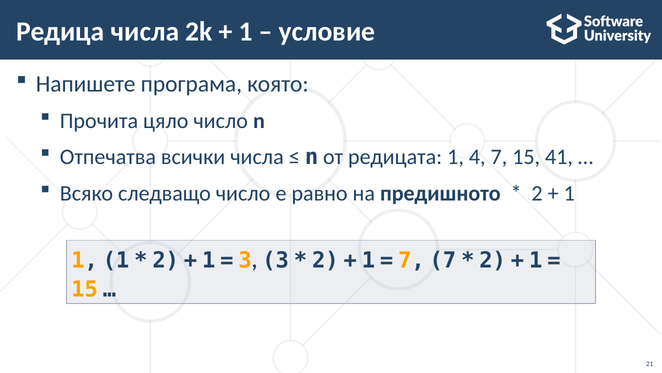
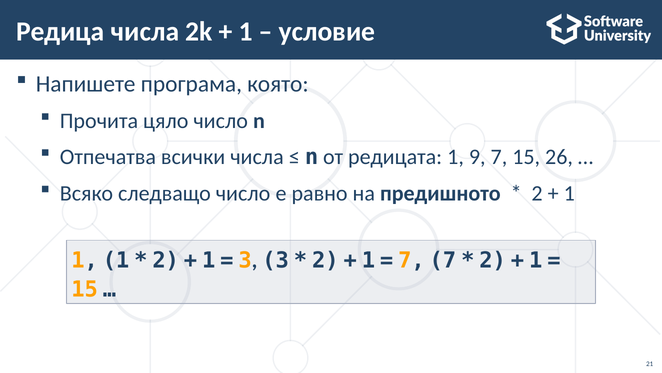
4: 4 -> 9
41: 41 -> 26
